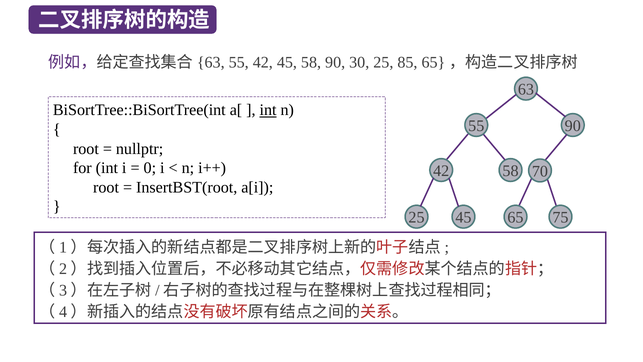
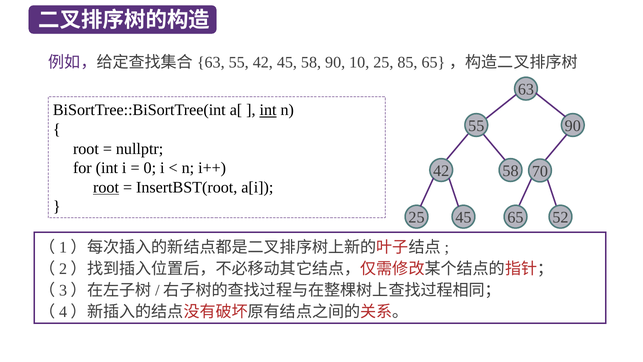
30: 30 -> 10
root at (106, 187) underline: none -> present
75: 75 -> 52
